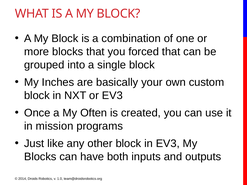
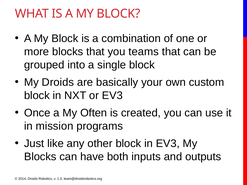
forced: forced -> teams
My Inches: Inches -> Droids
